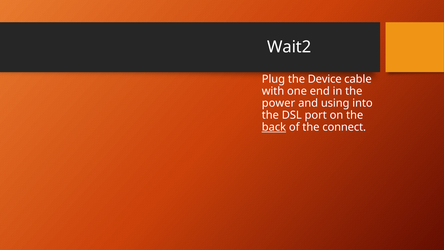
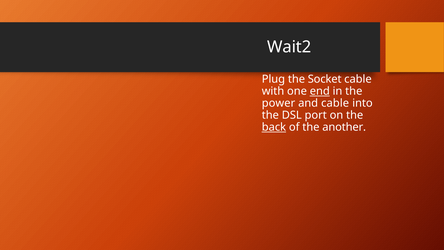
Device: Device -> Socket
end underline: none -> present
and using: using -> cable
connect: connect -> another
